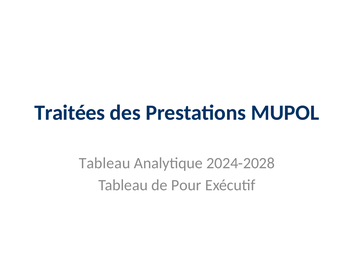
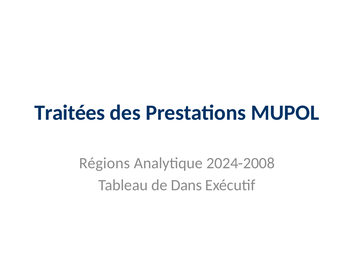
Tableau at (105, 163): Tableau -> Régions
2024-2028: 2024-2028 -> 2024-2008
Pour: Pour -> Dans
